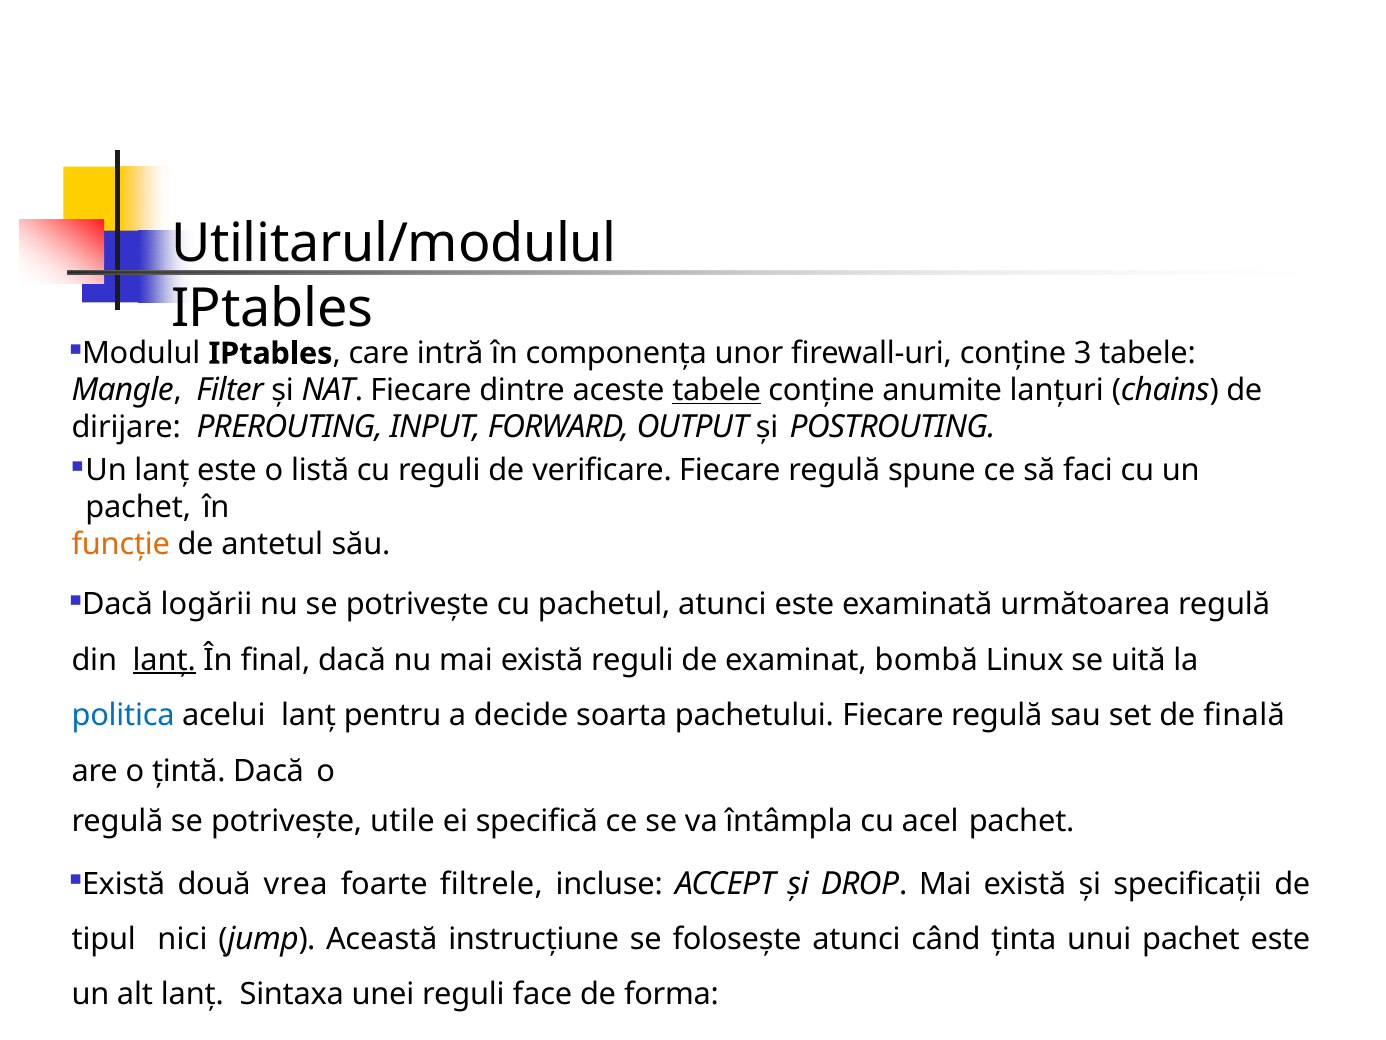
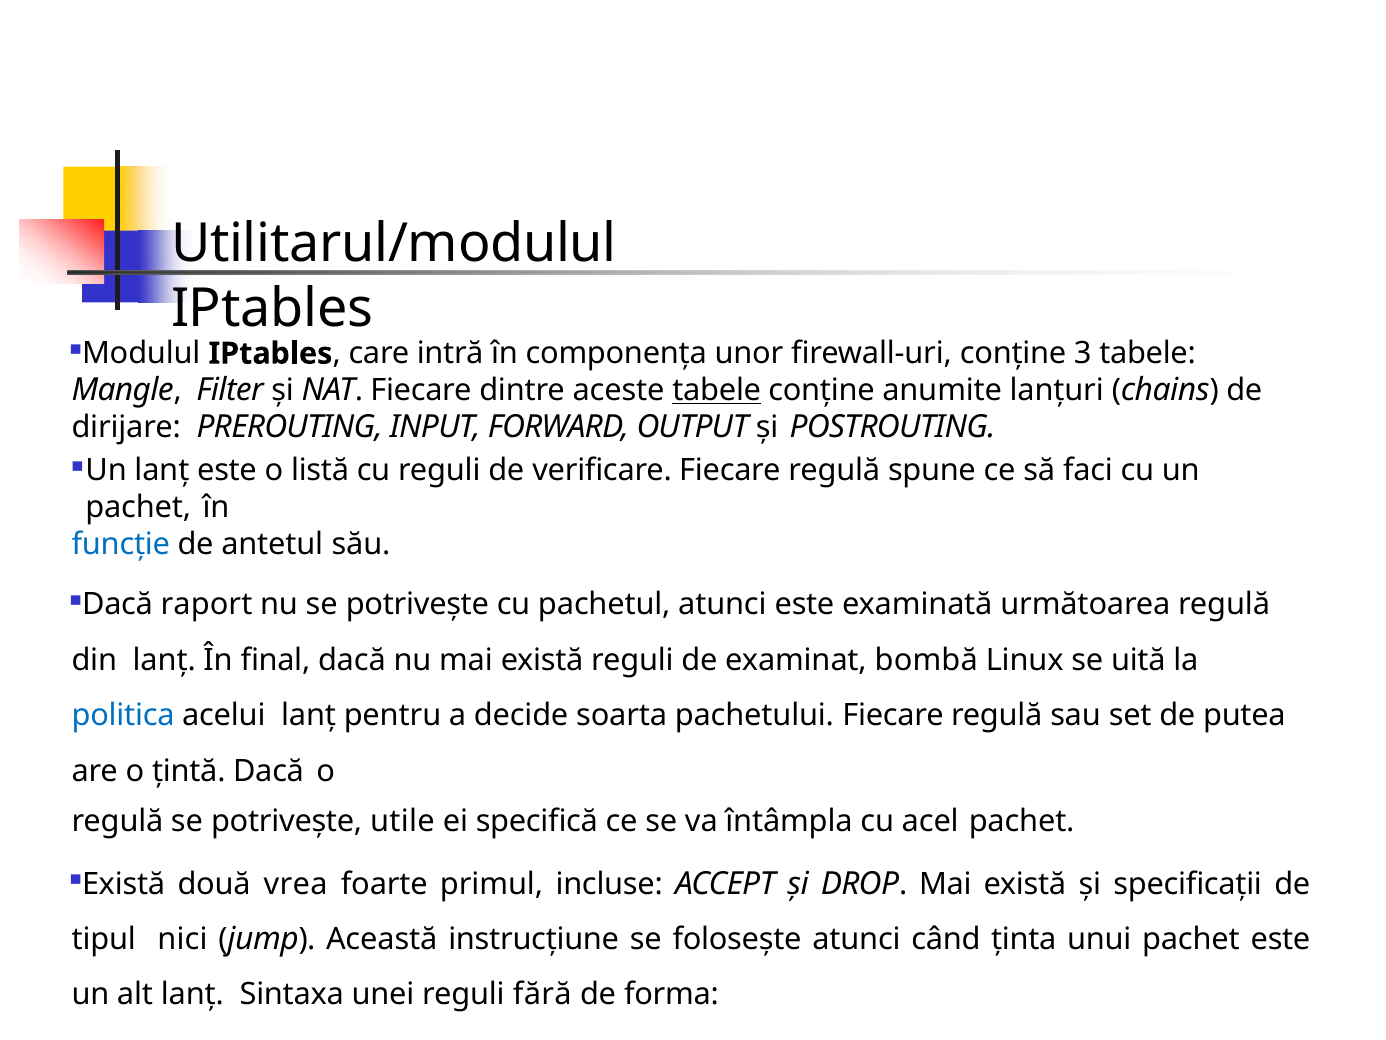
funcţie colour: orange -> blue
logării: logării -> raport
lanţ at (164, 660) underline: present -> none
finală: finală -> putea
filtrele: filtrele -> primul
face: face -> fără
